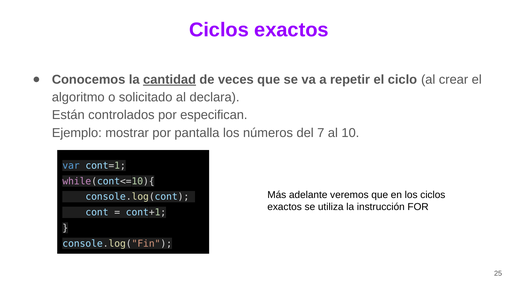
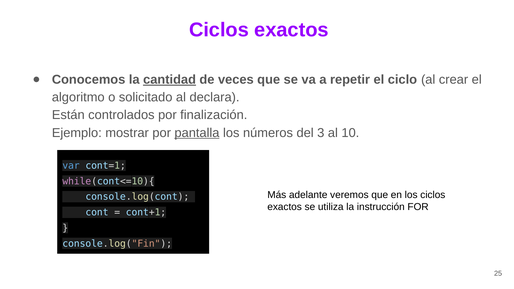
especifican: especifican -> finalización
pantalla underline: none -> present
7: 7 -> 3
